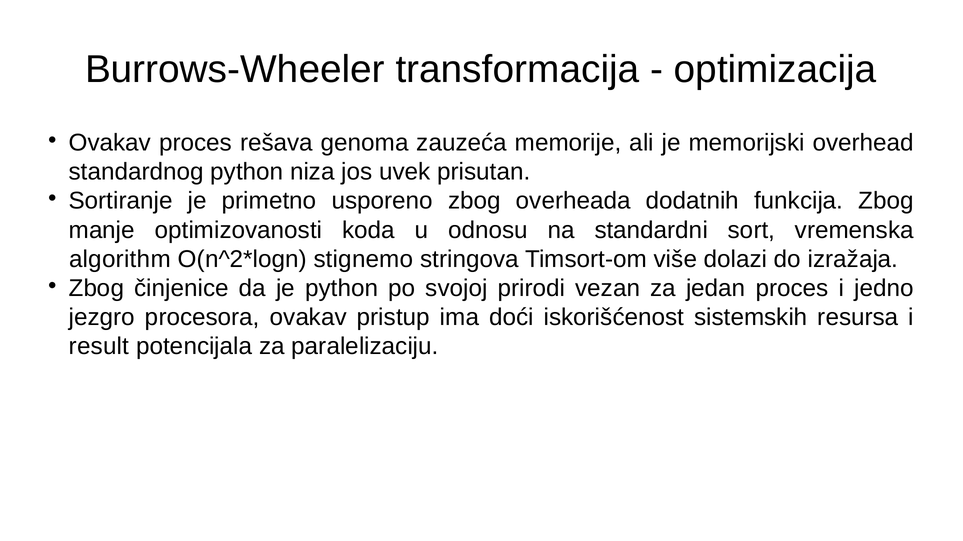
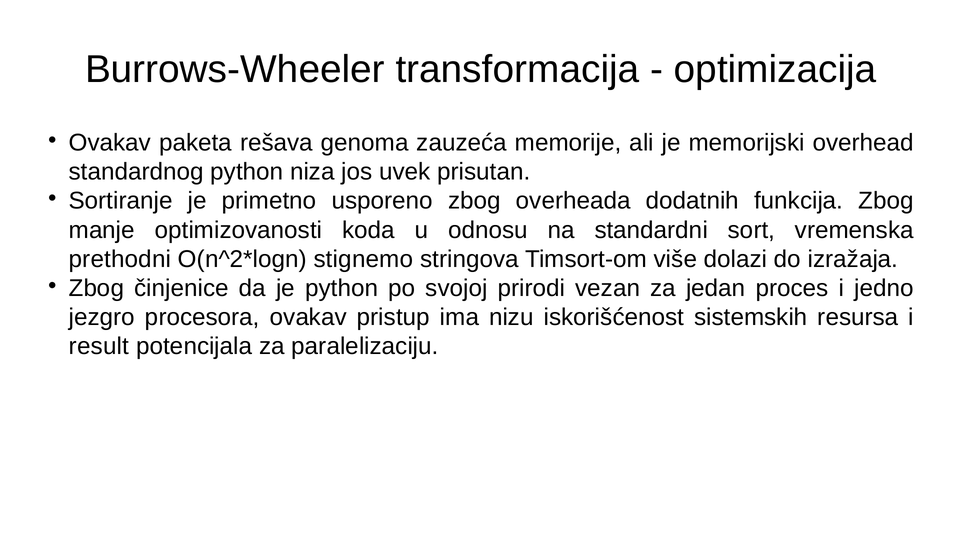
Ovakav proces: proces -> paketa
algorithm: algorithm -> prethodni
doći: doći -> nizu
